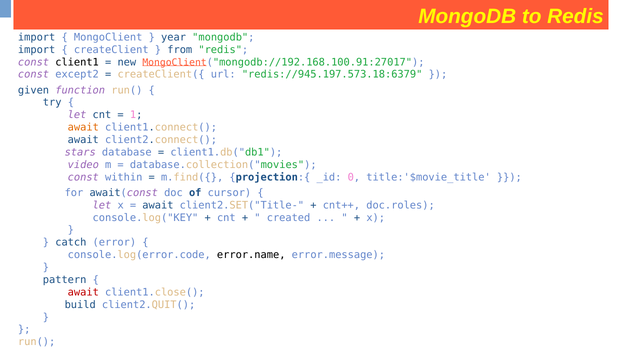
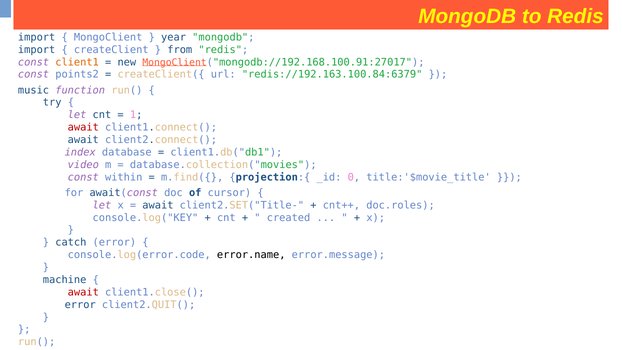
client1 colour: black -> orange
except2: except2 -> points2
redis://945.197.573.18:6379: redis://945.197.573.18:6379 -> redis://192.163.100.84:6379
given: given -> music
await at (83, 127) colour: orange -> red
stars: stars -> index
pattern: pattern -> machine
build at (80, 305): build -> error
